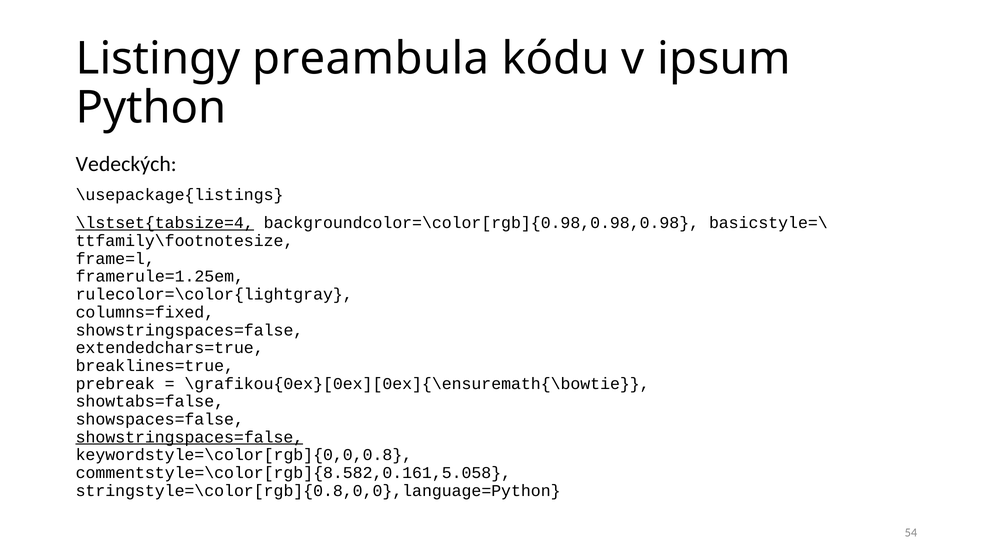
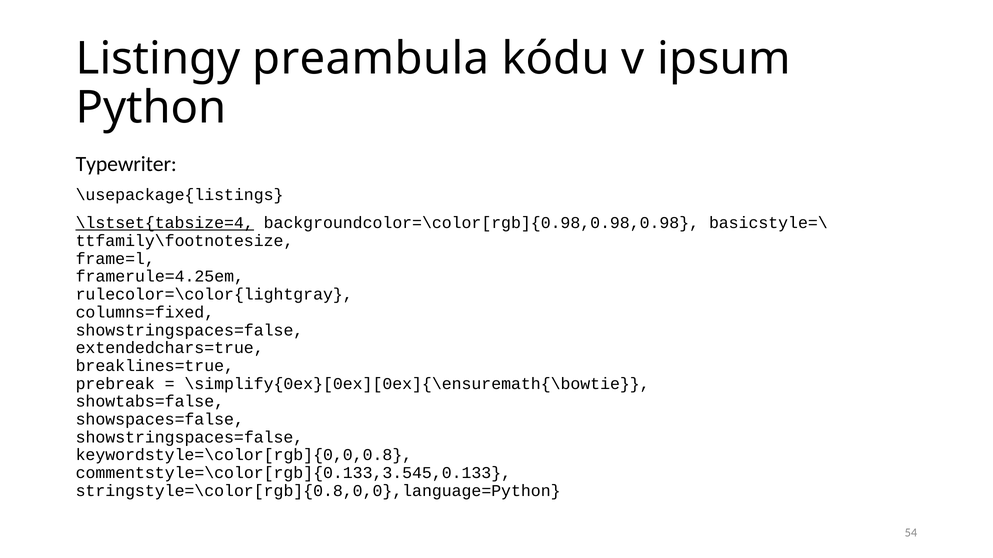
Vedeckých: Vedeckých -> Typewriter
framerule=1.25em: framerule=1.25em -> framerule=4.25em
\grafikou{0ex}[0ex][0ex]{\ensuremath{\bowtie: \grafikou{0ex}[0ex][0ex]{\ensuremath{\bowtie -> \simplify{0ex}[0ex][0ex]{\ensuremath{\bowtie
showstringspaces=false at (189, 438) underline: present -> none
commentstyle=\color[rgb]{8.582,0.161,5.058: commentstyle=\color[rgb]{8.582,0.161,5.058 -> commentstyle=\color[rgb]{0.133,3.545,0.133
